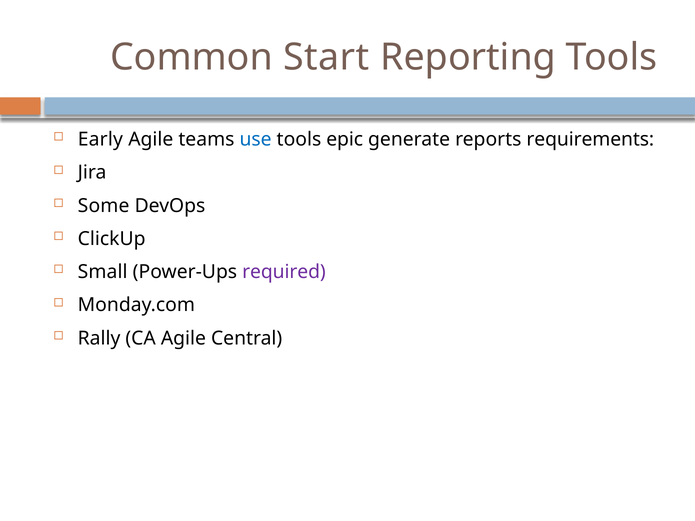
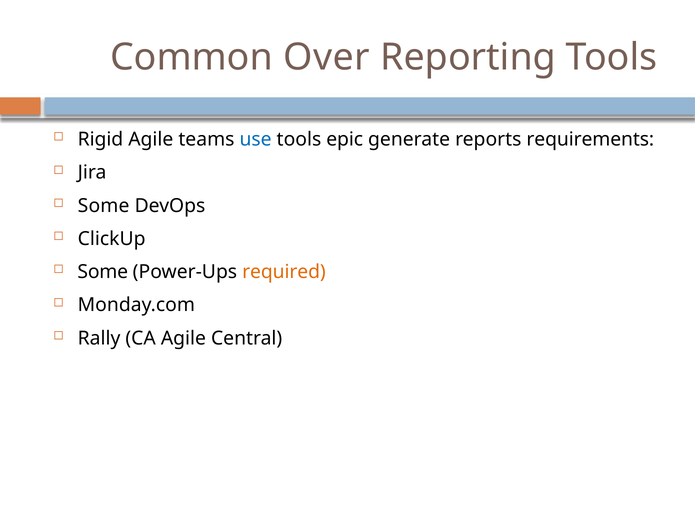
Start: Start -> Over
Early: Early -> Rigid
Small at (103, 272): Small -> Some
required colour: purple -> orange
